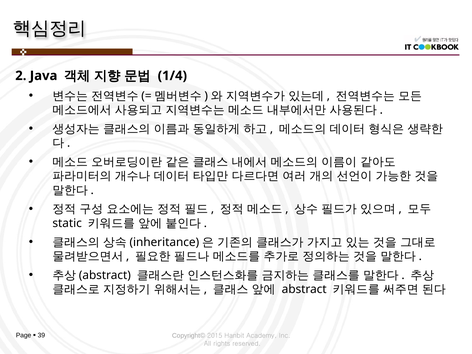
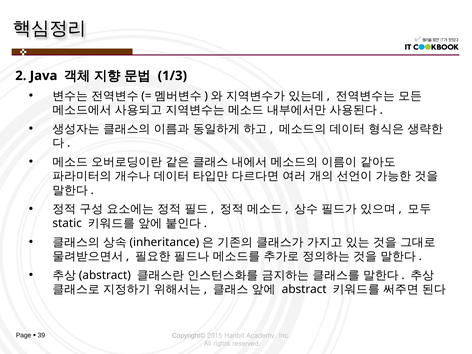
1/4: 1/4 -> 1/3
